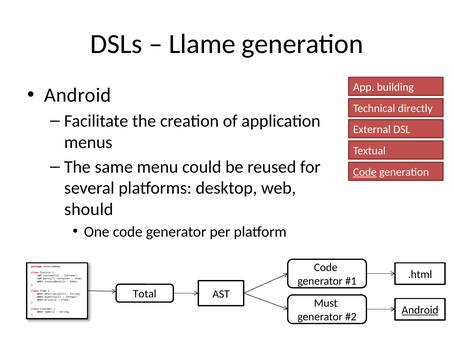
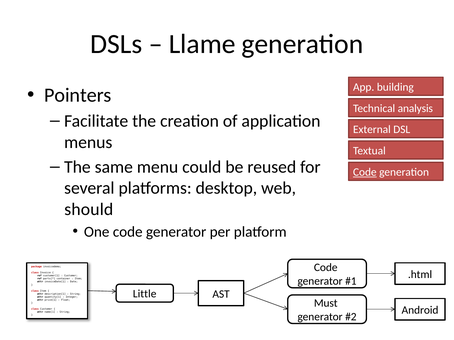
Android at (78, 95): Android -> Pointers
directly: directly -> analysis
Total: Total -> Little
Android at (420, 310) underline: present -> none
